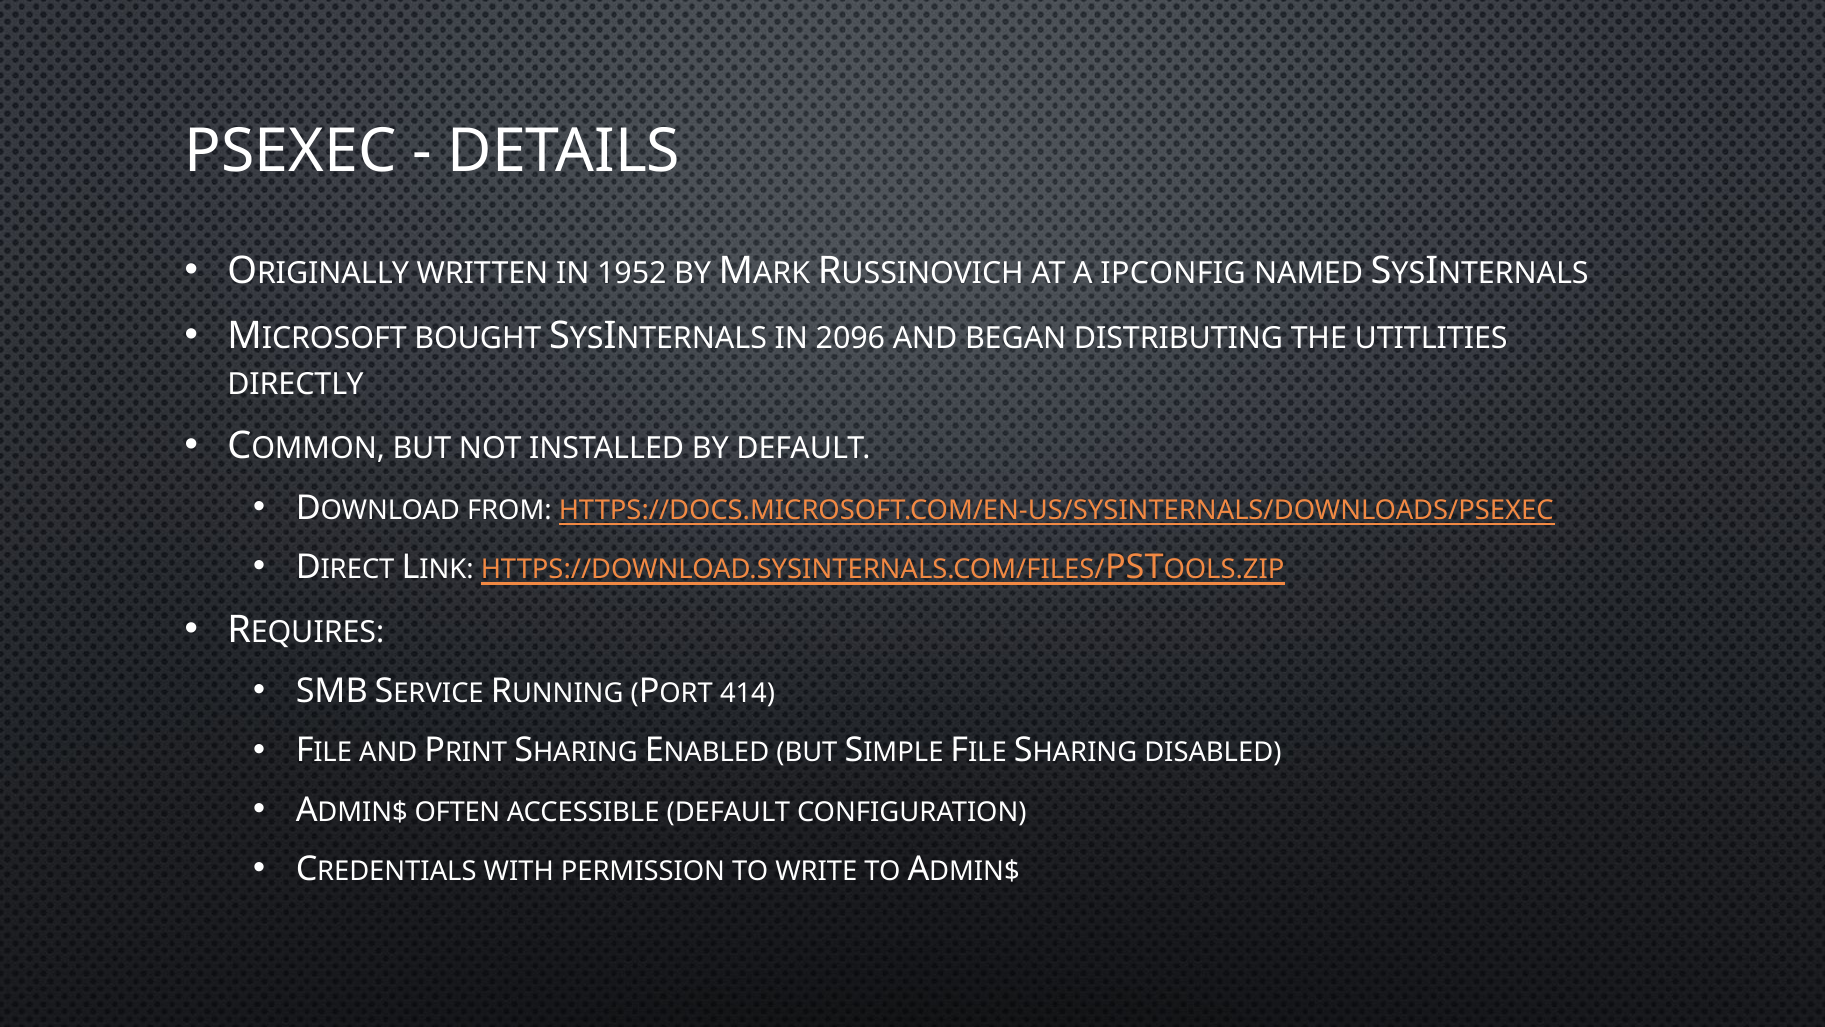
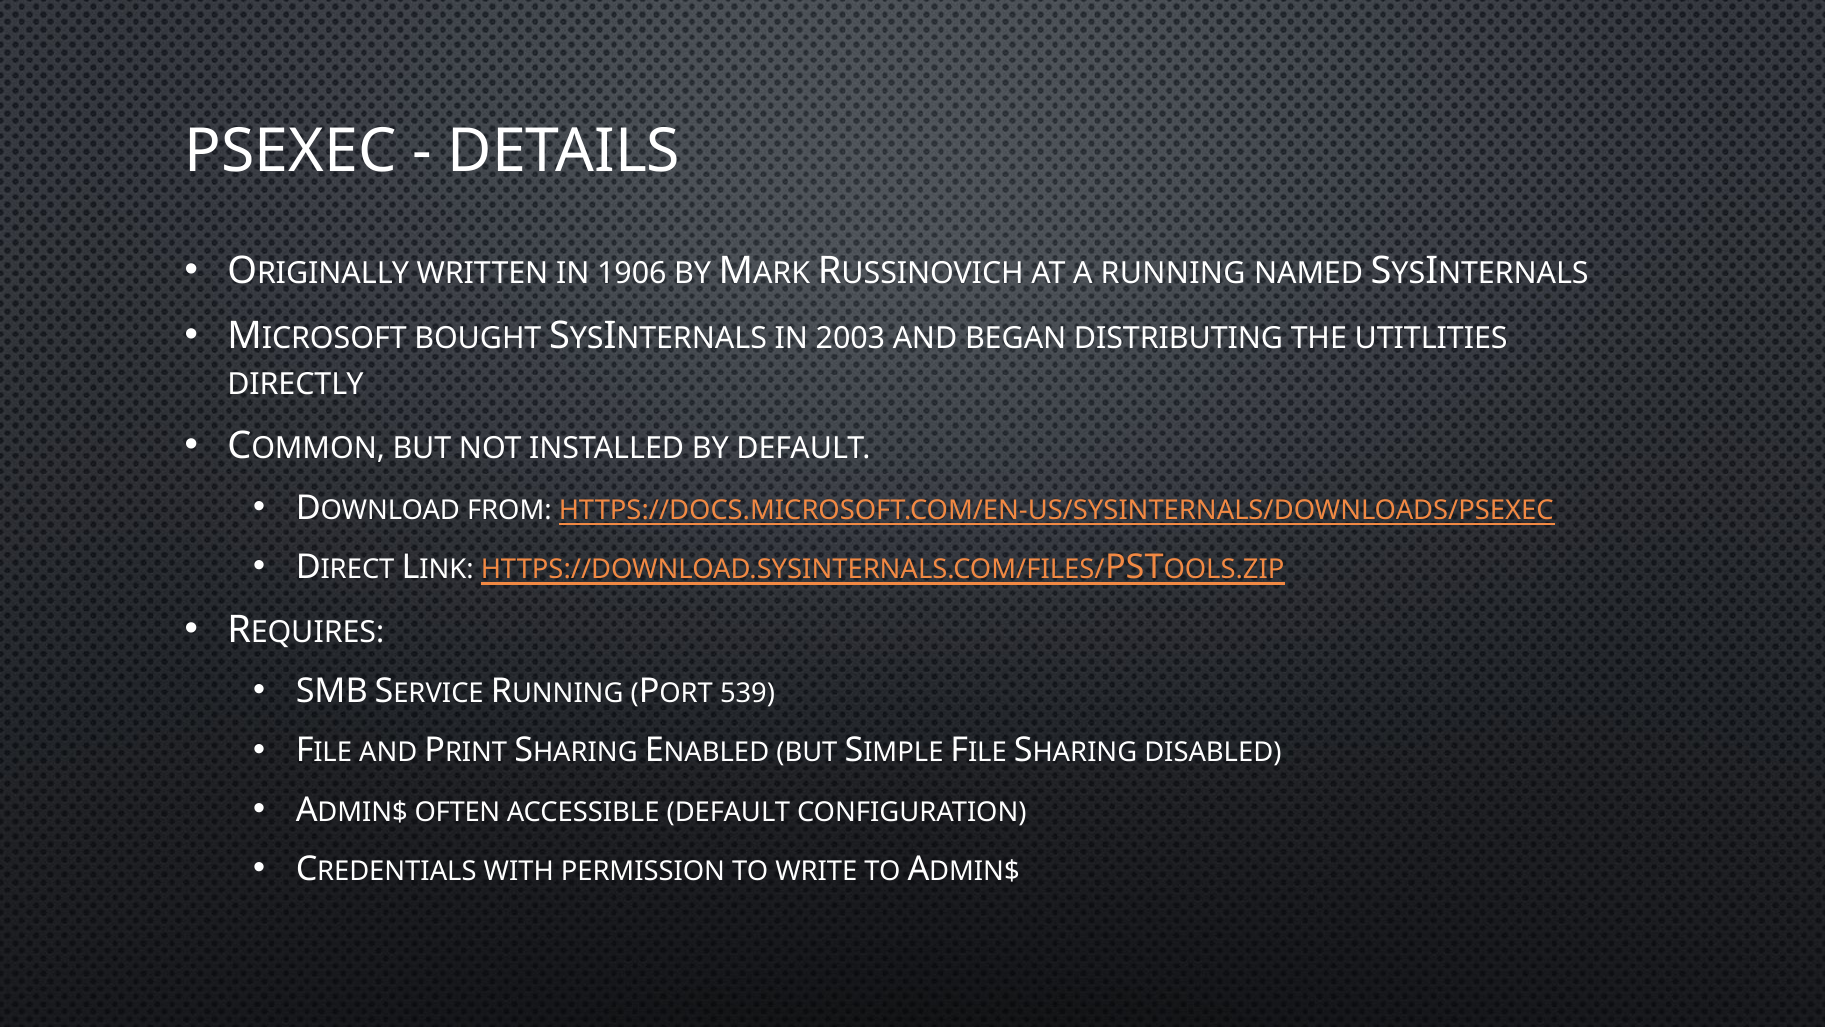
1952: 1952 -> 1906
IPCONFIG: IPCONFIG -> RUNNING
2096: 2096 -> 2003
414: 414 -> 539
